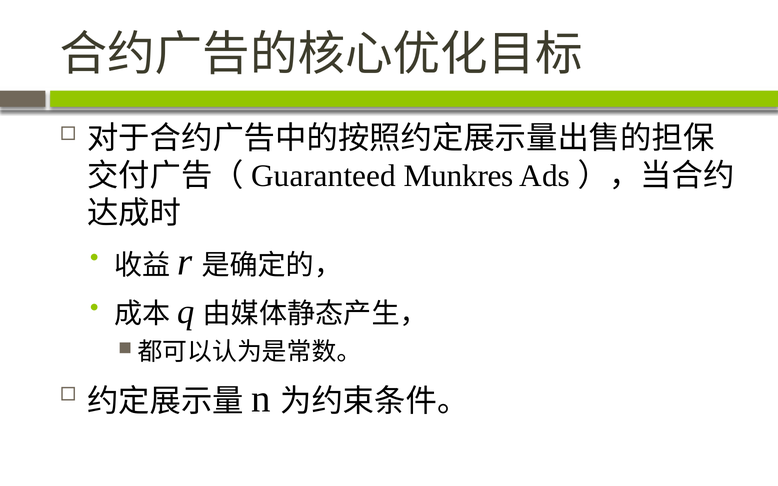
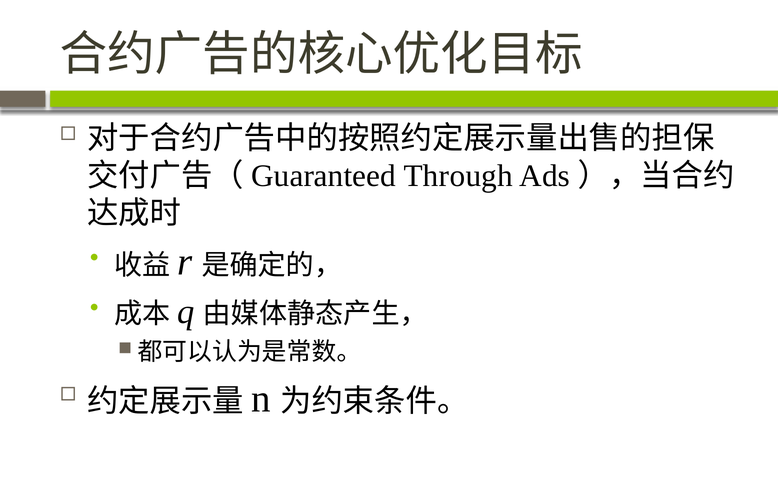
Munkres: Munkres -> Through
